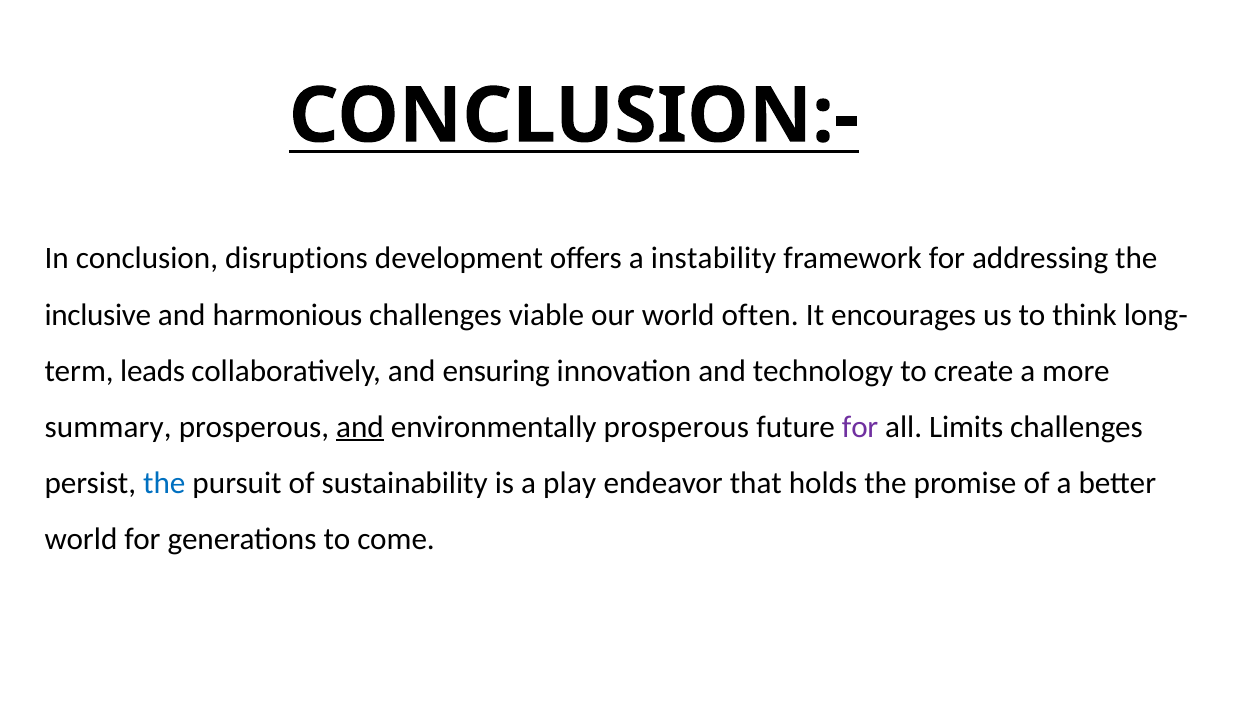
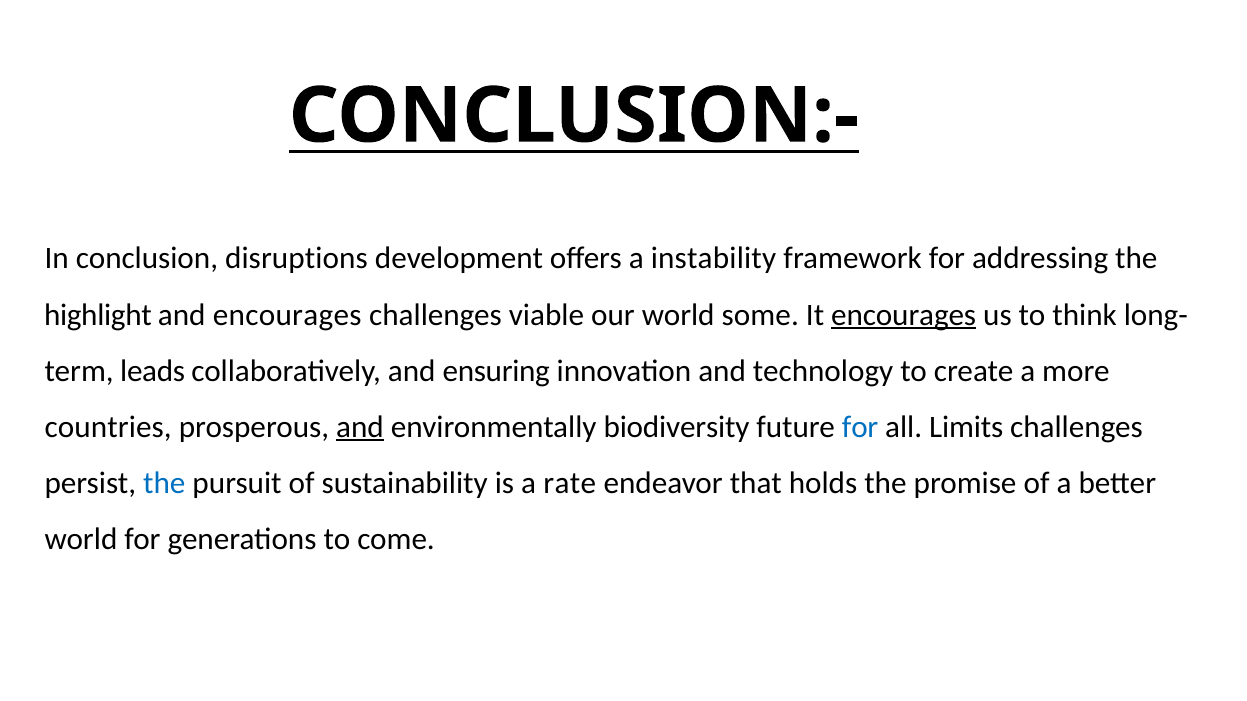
inclusive: inclusive -> highlight
and harmonious: harmonious -> encourages
often: often -> some
encourages at (904, 315) underline: none -> present
summary: summary -> countries
environmentally prosperous: prosperous -> biodiversity
for at (860, 427) colour: purple -> blue
play: play -> rate
